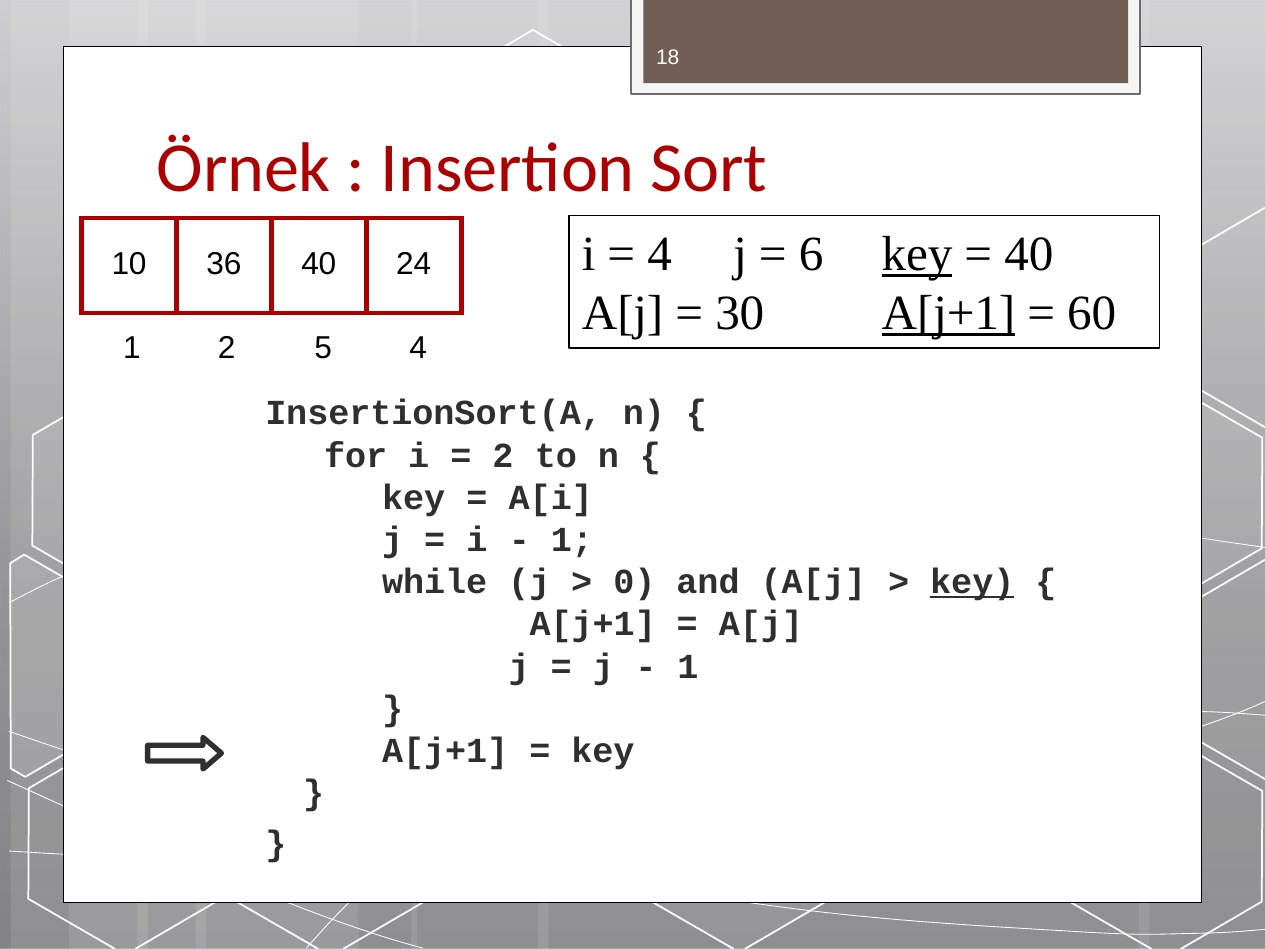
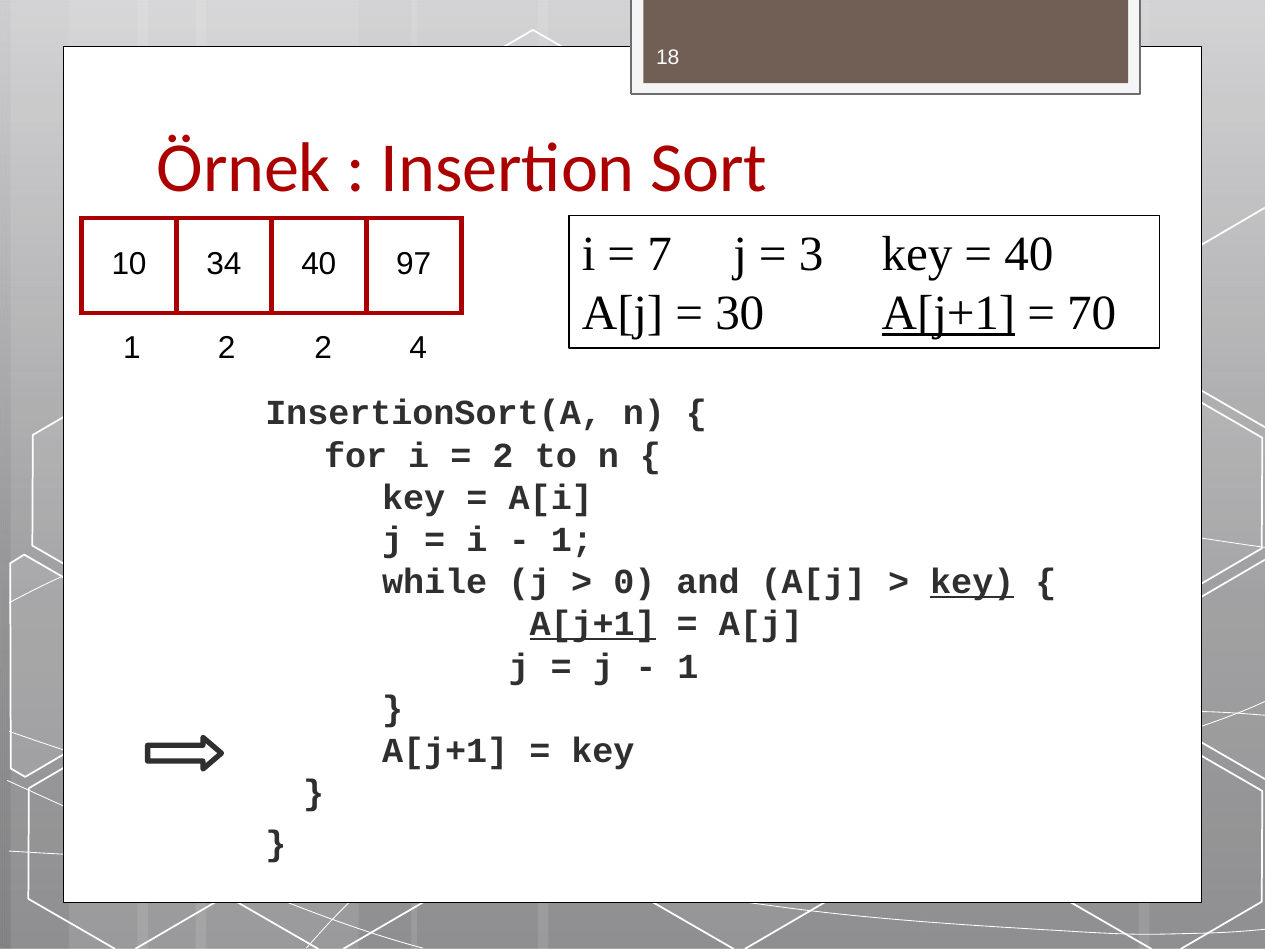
4 at (660, 254): 4 -> 7
6: 6 -> 3
key at (917, 254) underline: present -> none
36: 36 -> 34
24: 24 -> 97
60: 60 -> 70
2 5: 5 -> 2
A[j+1 at (593, 624) underline: none -> present
